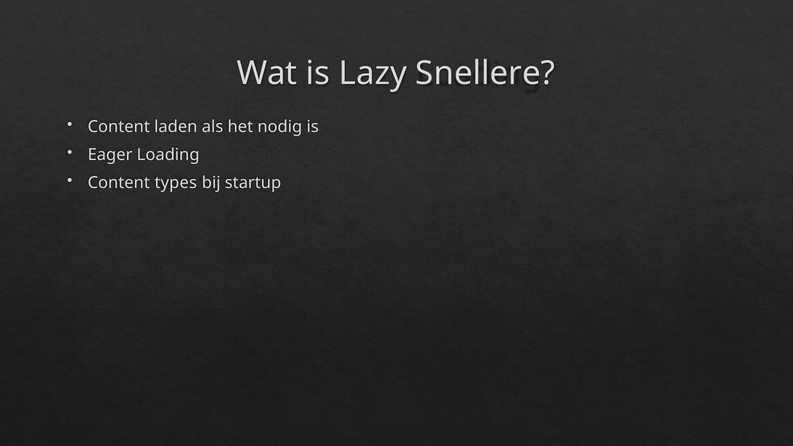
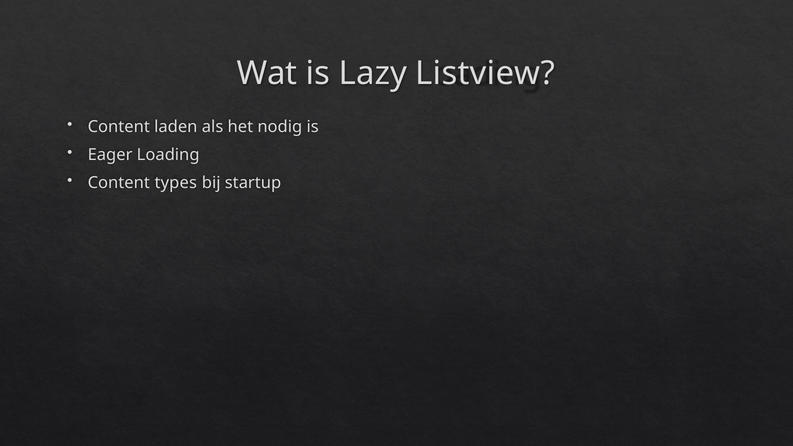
Snellere: Snellere -> Listview
